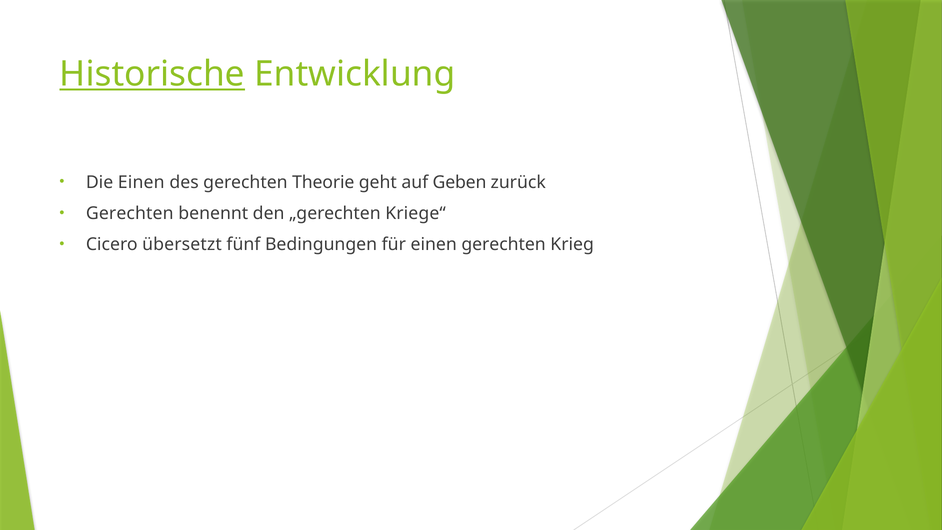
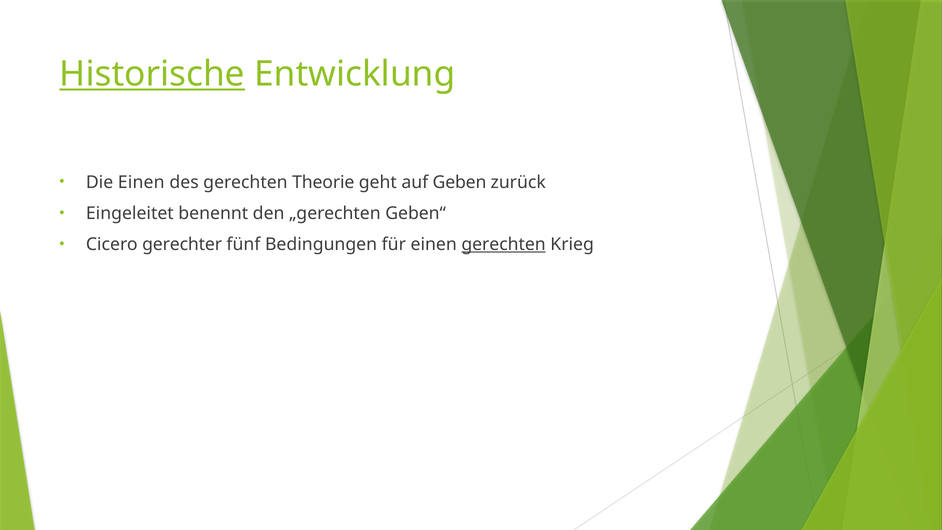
Gerechten at (130, 213): Gerechten -> Eingeleitet
Kriege“: Kriege“ -> Geben“
übersetzt: übersetzt -> gerechter
gerechten at (504, 244) underline: none -> present
